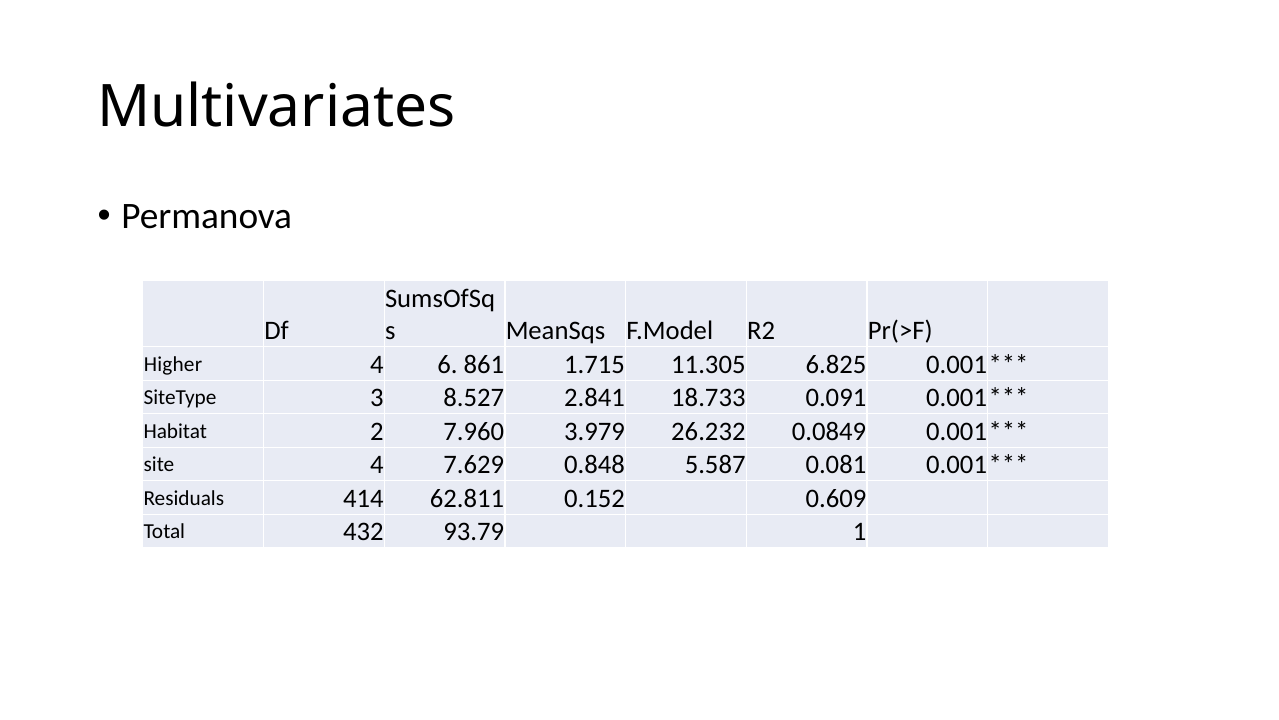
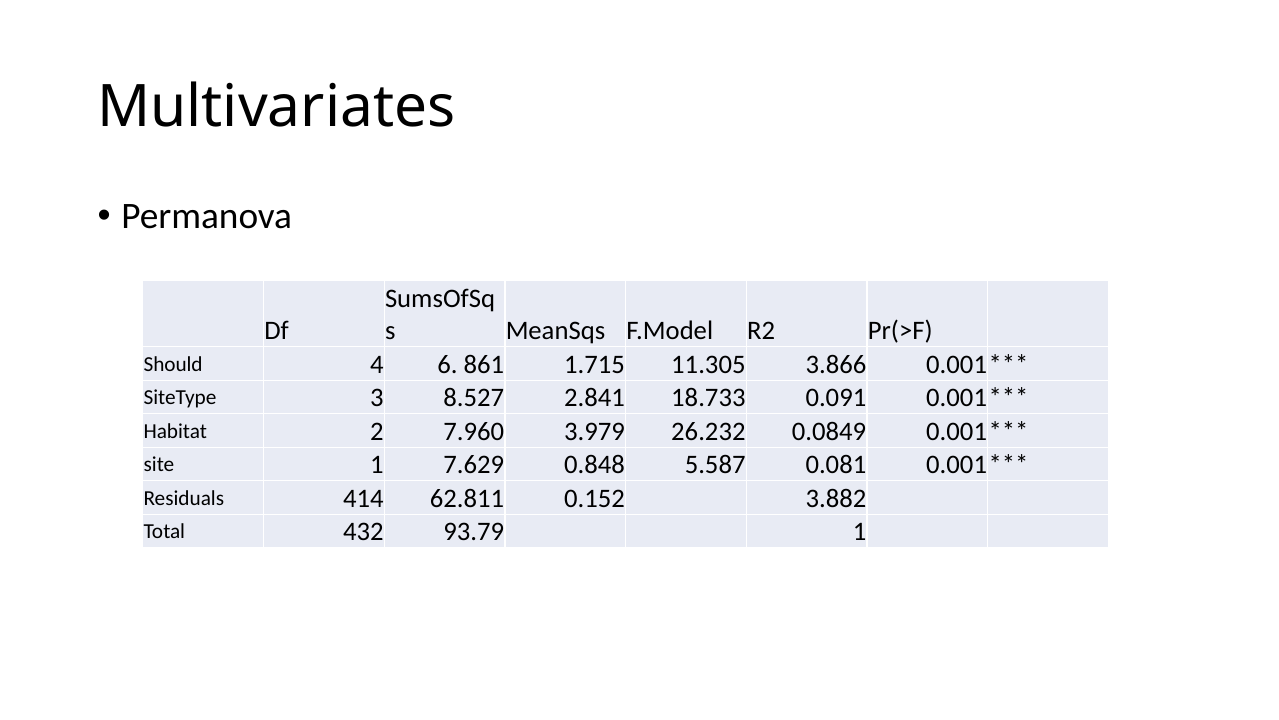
Higher: Higher -> Should
6.825: 6.825 -> 3.866
site 4: 4 -> 1
0.609: 0.609 -> 3.882
